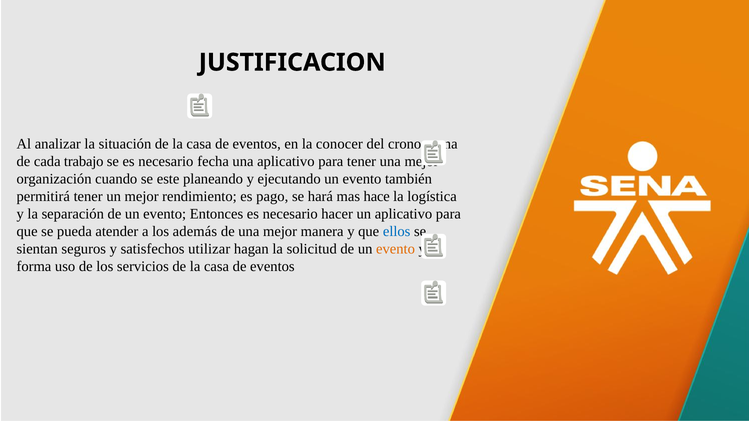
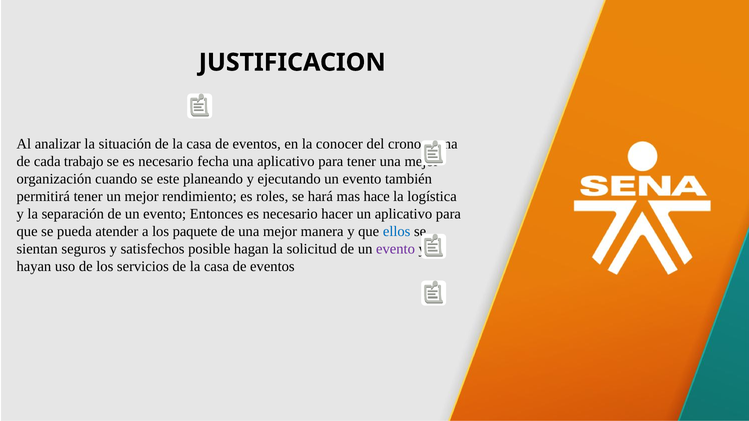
pago: pago -> roles
además: además -> paquete
utilizar: utilizar -> posible
evento at (396, 249) colour: orange -> purple
forma: forma -> hayan
